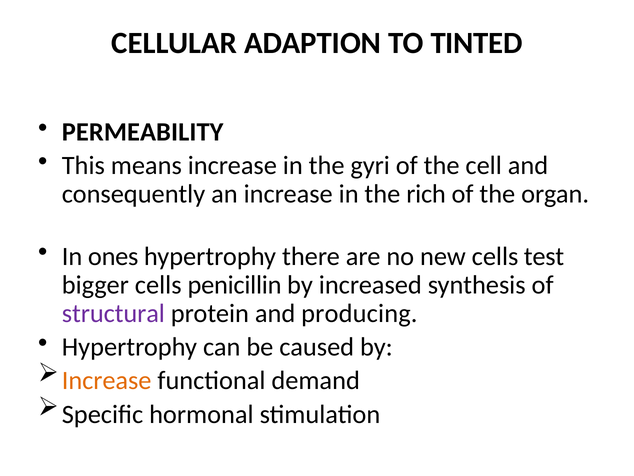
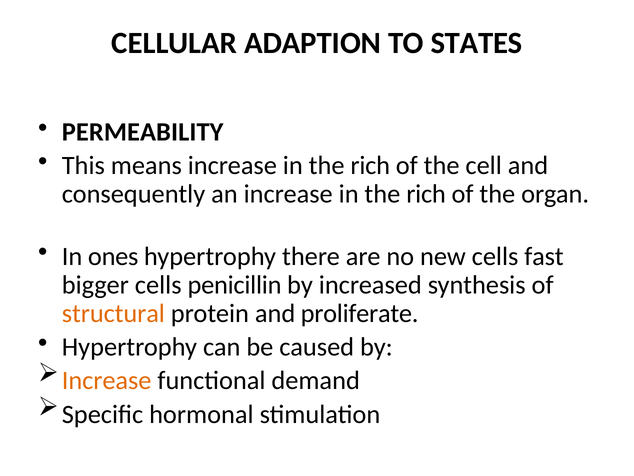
TINTED: TINTED -> STATES
gyri at (370, 165): gyri -> rich
test: test -> fast
structural colour: purple -> orange
producing: producing -> proliferate
